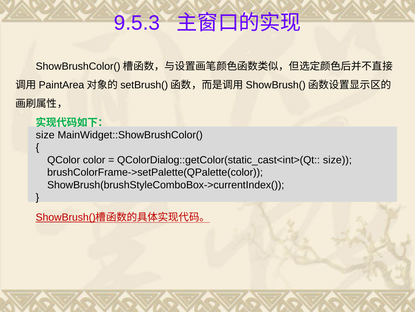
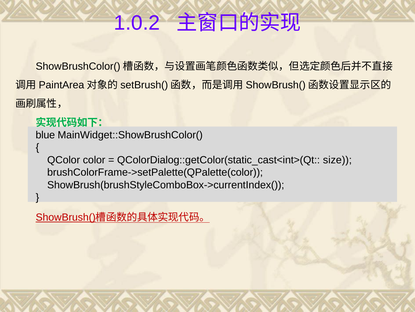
9.5.3: 9.5.3 -> 1.0.2
size at (45, 135): size -> blue
